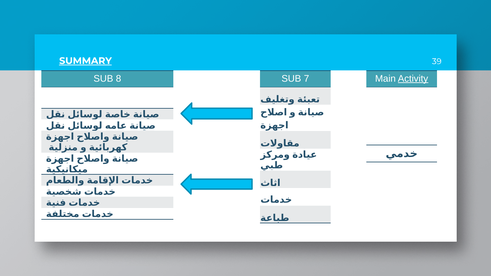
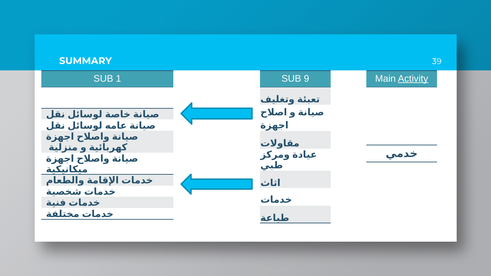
SUMMARY underline: present -> none
8: 8 -> 1
7: 7 -> 9
